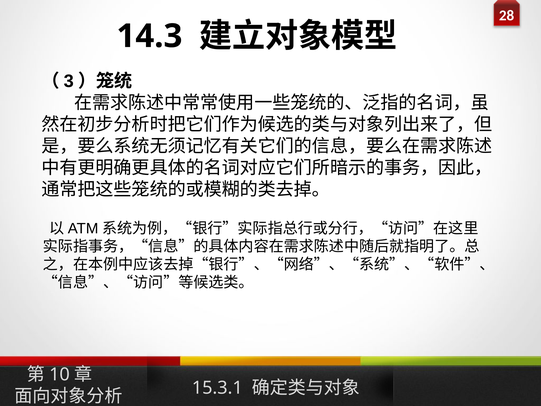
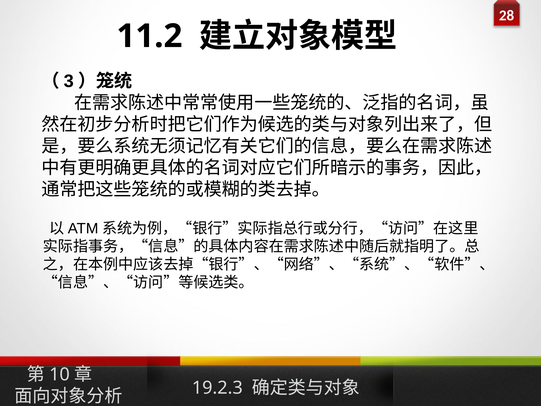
14.3: 14.3 -> 11.2
15.3.1: 15.3.1 -> 19.2.3
